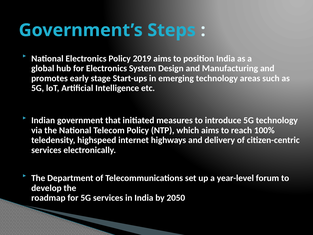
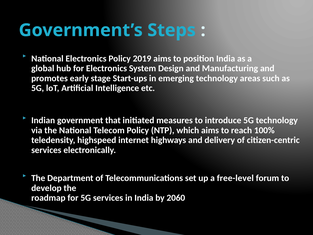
year-level: year-level -> free-level
2050: 2050 -> 2060
